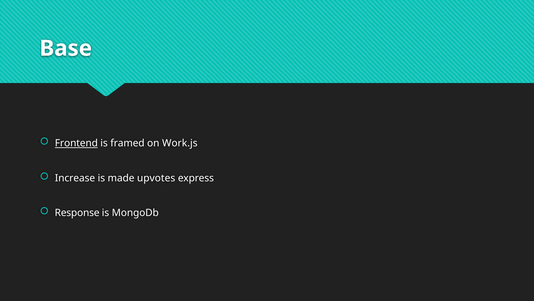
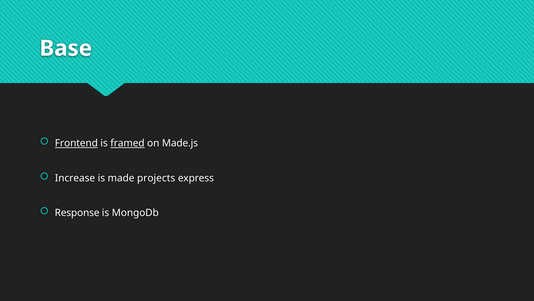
framed underline: none -> present
Work.js: Work.js -> Made.js
upvotes: upvotes -> projects
